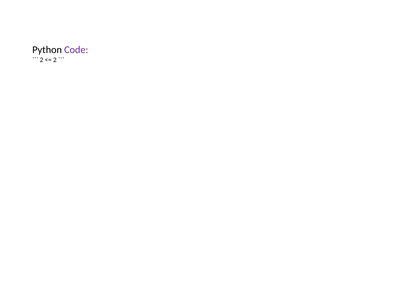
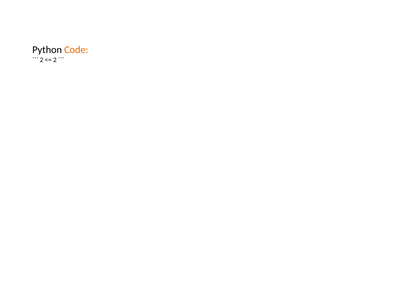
Code colour: purple -> orange
